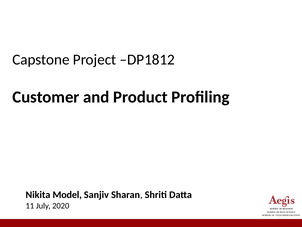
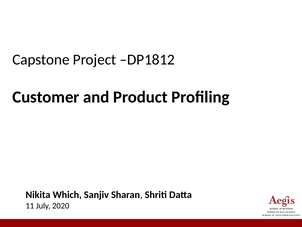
Model: Model -> Which
